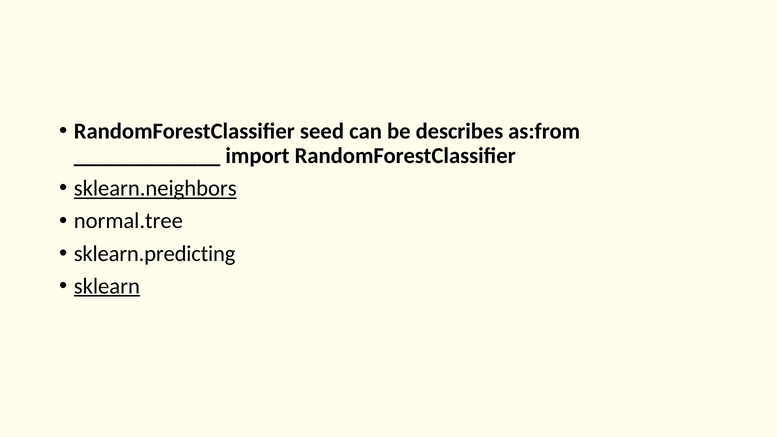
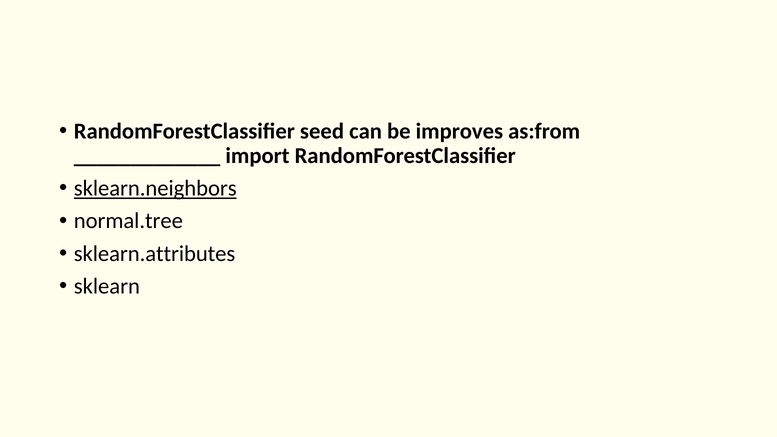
describes: describes -> improves
sklearn.predicting: sklearn.predicting -> sklearn.attributes
sklearn underline: present -> none
